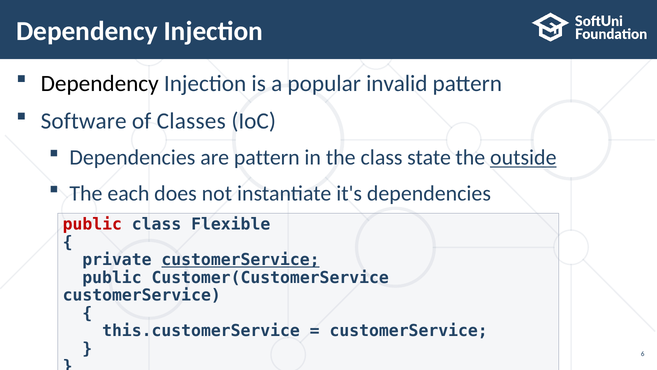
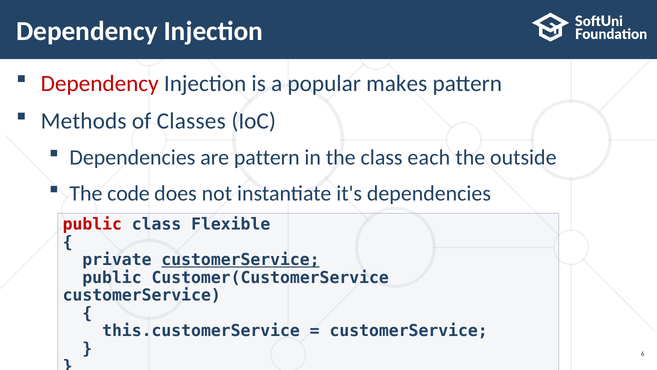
Dependency at (100, 83) colour: black -> red
invalid: invalid -> makes
Software: Software -> Methods
state: state -> each
outside underline: present -> none
each: each -> code
